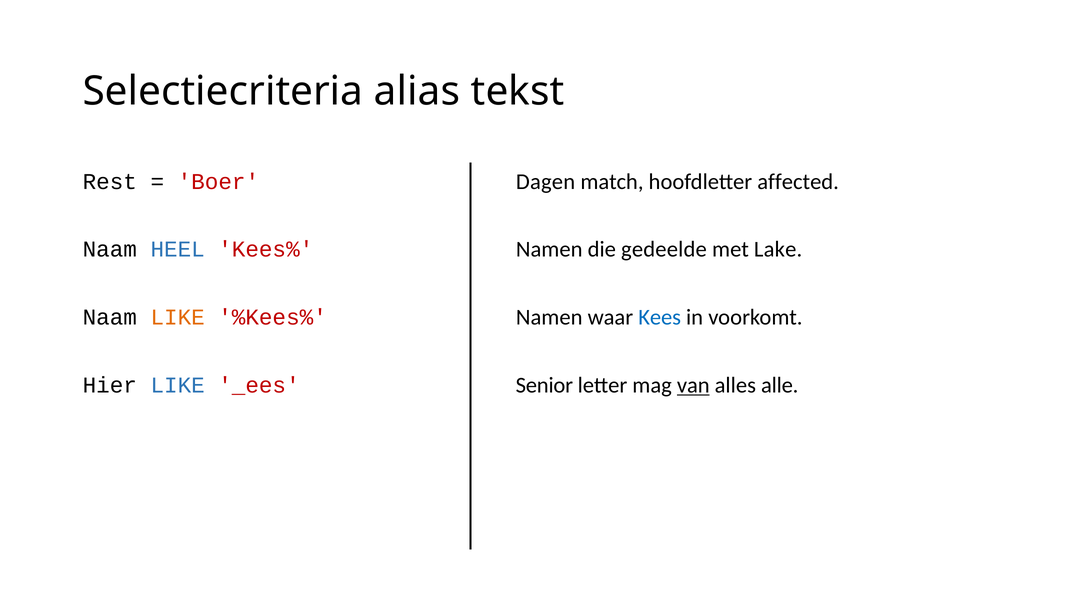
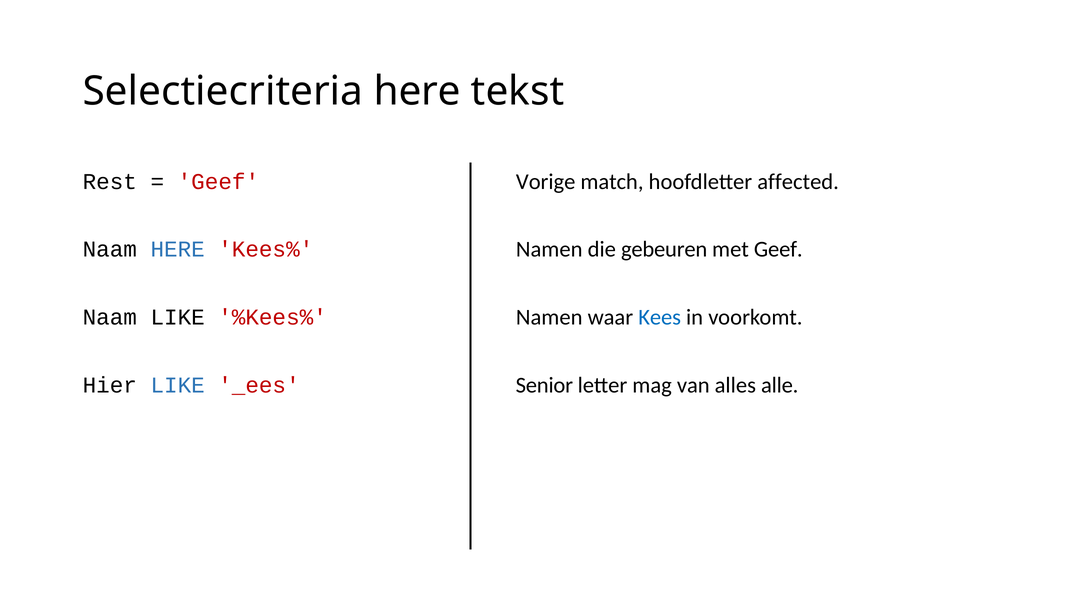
Selectiecriteria alias: alias -> here
Dagen: Dagen -> Vorige
Boer at (218, 182): Boer -> Geef
gedeelde: gedeelde -> gebeuren
met Lake: Lake -> Geef
Naam HEEL: HEEL -> HERE
LIKE at (178, 317) colour: orange -> black
van underline: present -> none
